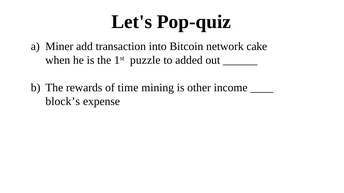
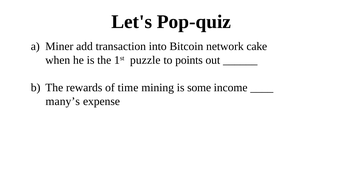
added: added -> points
other: other -> some
block’s: block’s -> many’s
